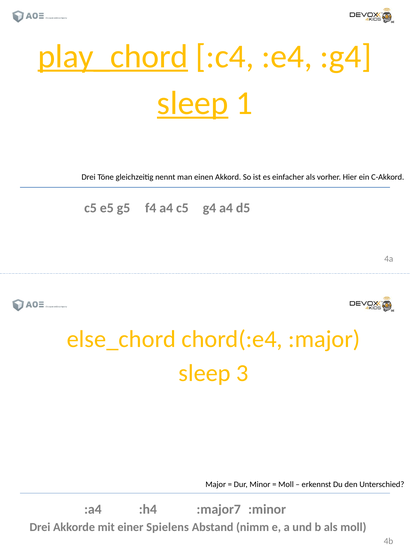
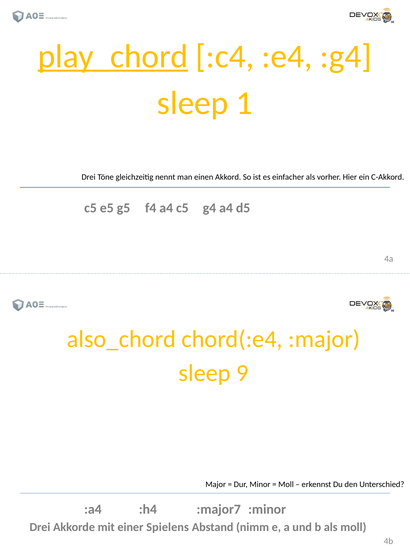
sleep at (193, 103) underline: present -> none
else_chord: else_chord -> also_chord
3: 3 -> 9
